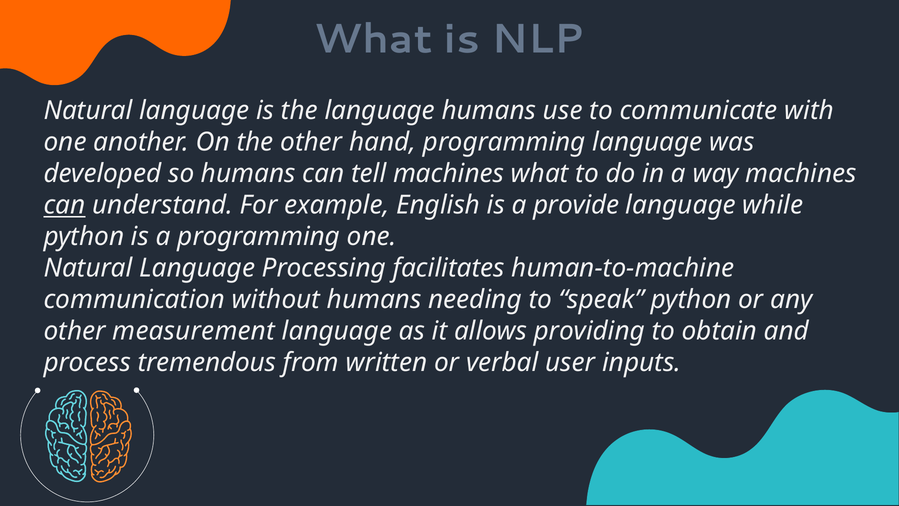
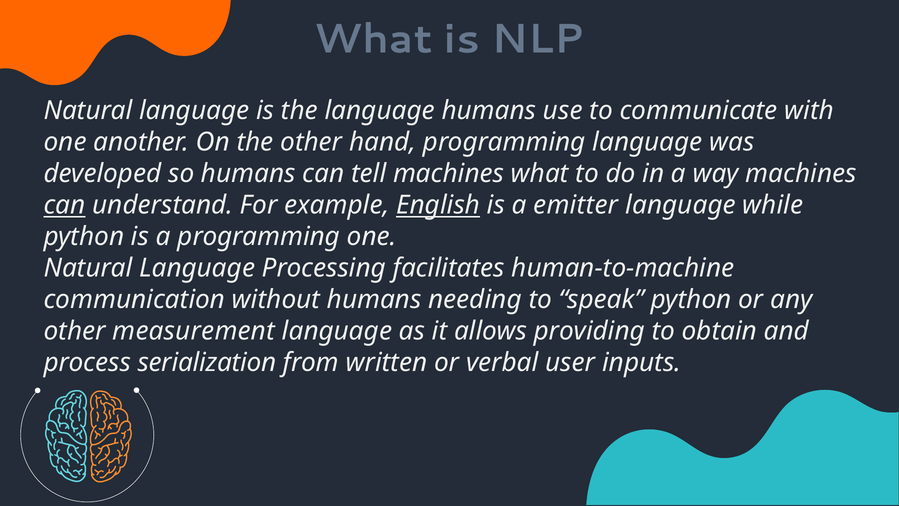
English underline: none -> present
provide: provide -> emitter
tremendous: tremendous -> serialization
